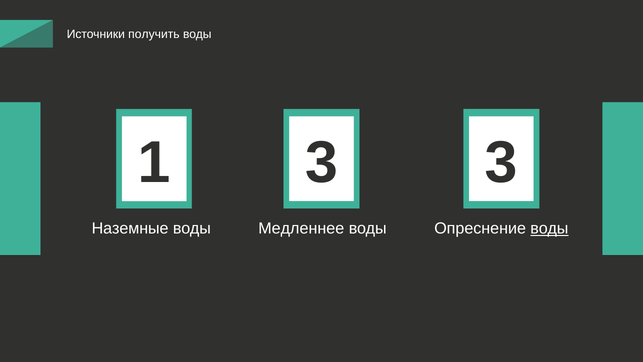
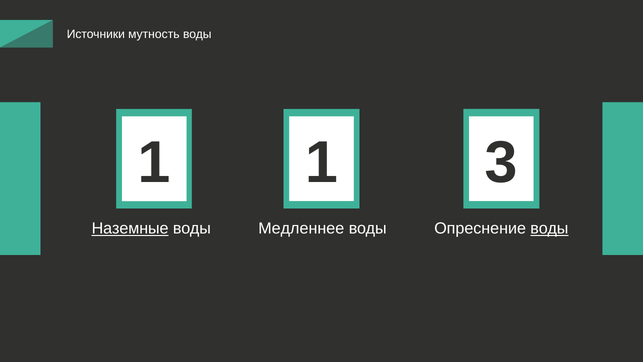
получить: получить -> мутность
1 3: 3 -> 1
Наземные underline: none -> present
